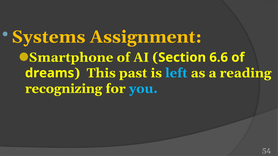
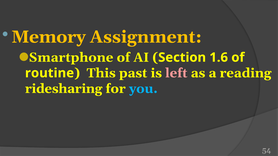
Systems: Systems -> Memory
6.6: 6.6 -> 1.6
dreams: dreams -> routine
left colour: light blue -> pink
recognizing: recognizing -> ridesharing
